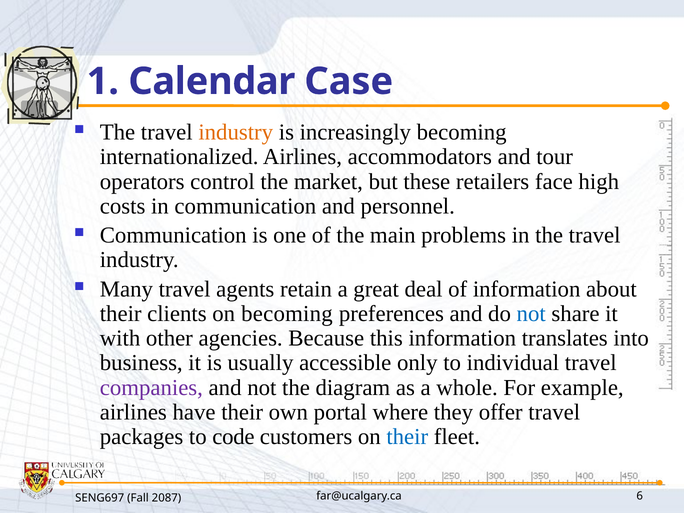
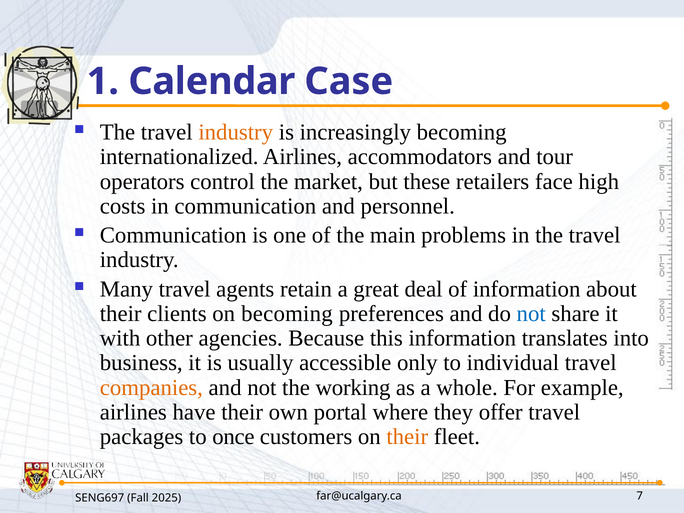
companies colour: purple -> orange
diagram: diagram -> working
code: code -> once
their at (407, 437) colour: blue -> orange
6: 6 -> 7
2087: 2087 -> 2025
